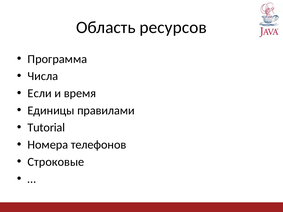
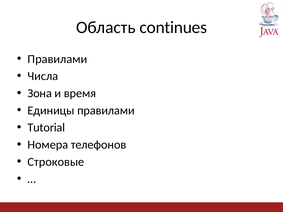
ресурсов: ресурсов -> continues
Программа at (57, 59): Программа -> Правилами
Если: Если -> Зона
